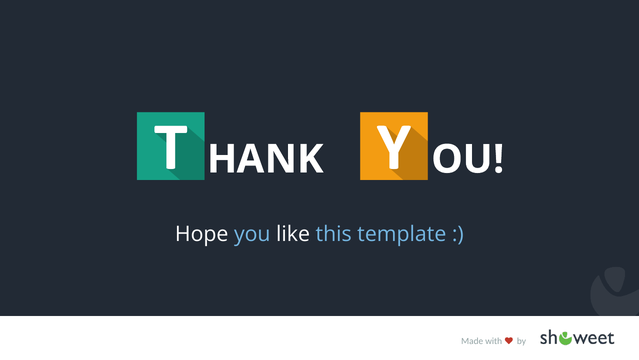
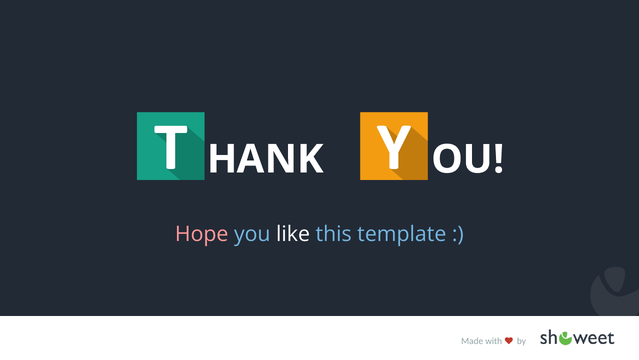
Hope colour: white -> pink
